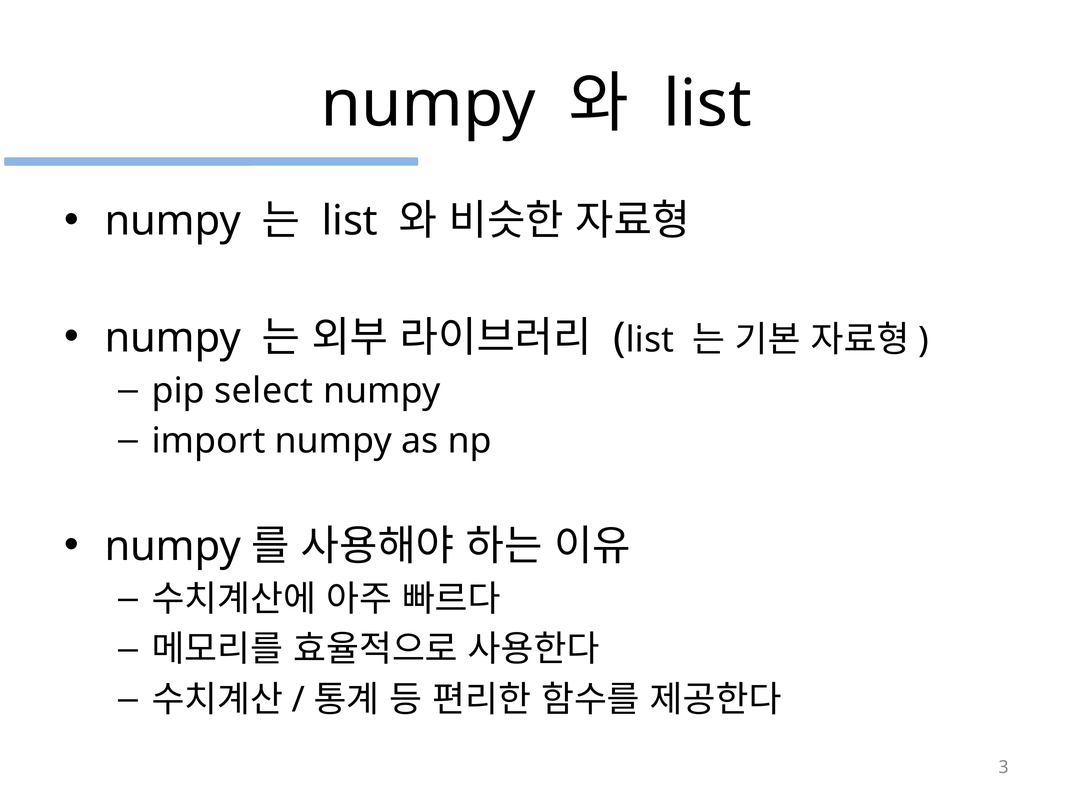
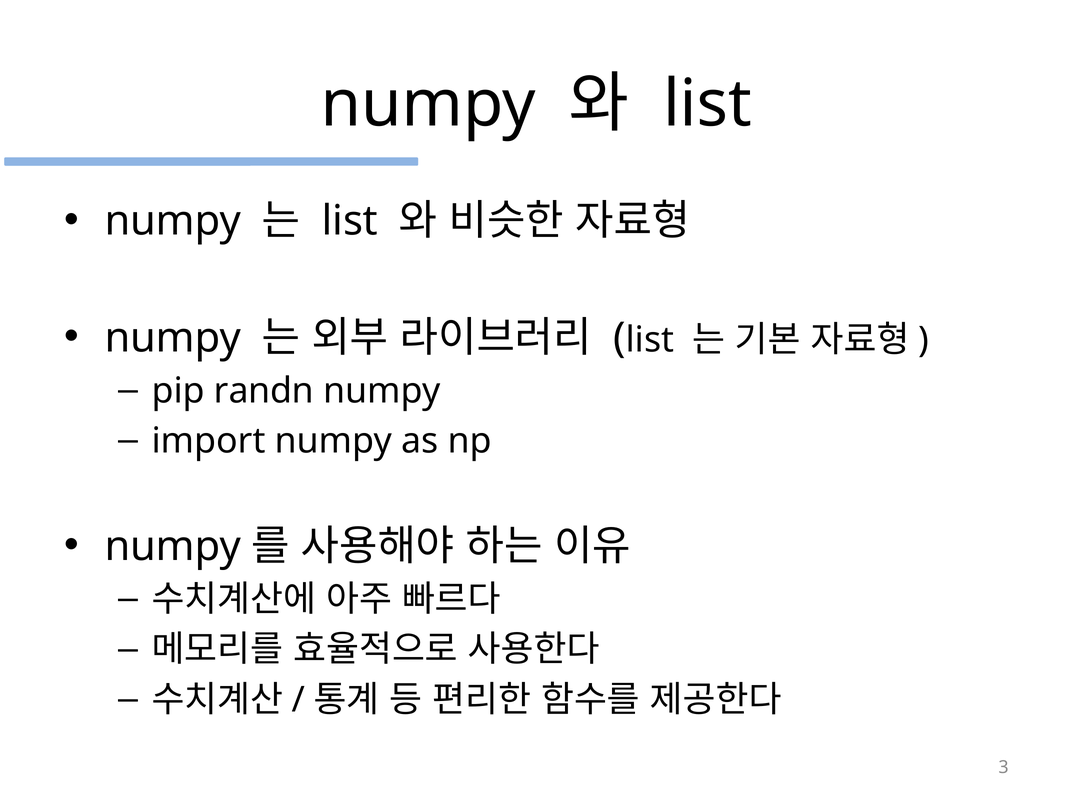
select: select -> randn
